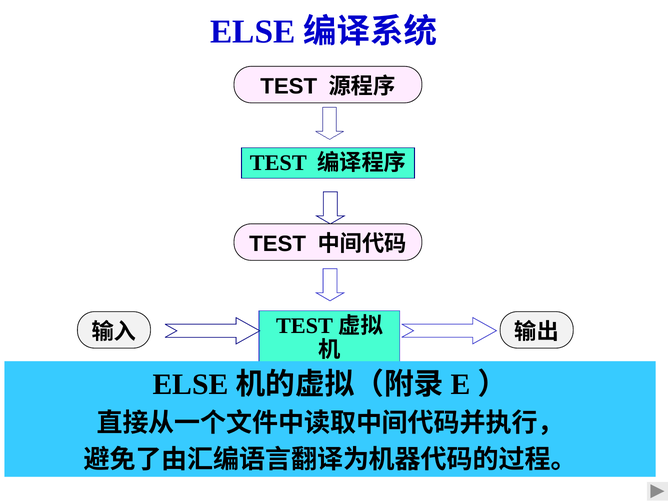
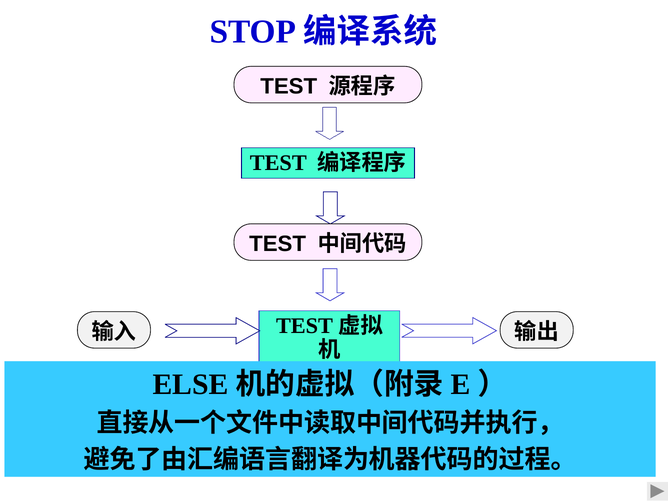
ELSE at (253, 32): ELSE -> STOP
